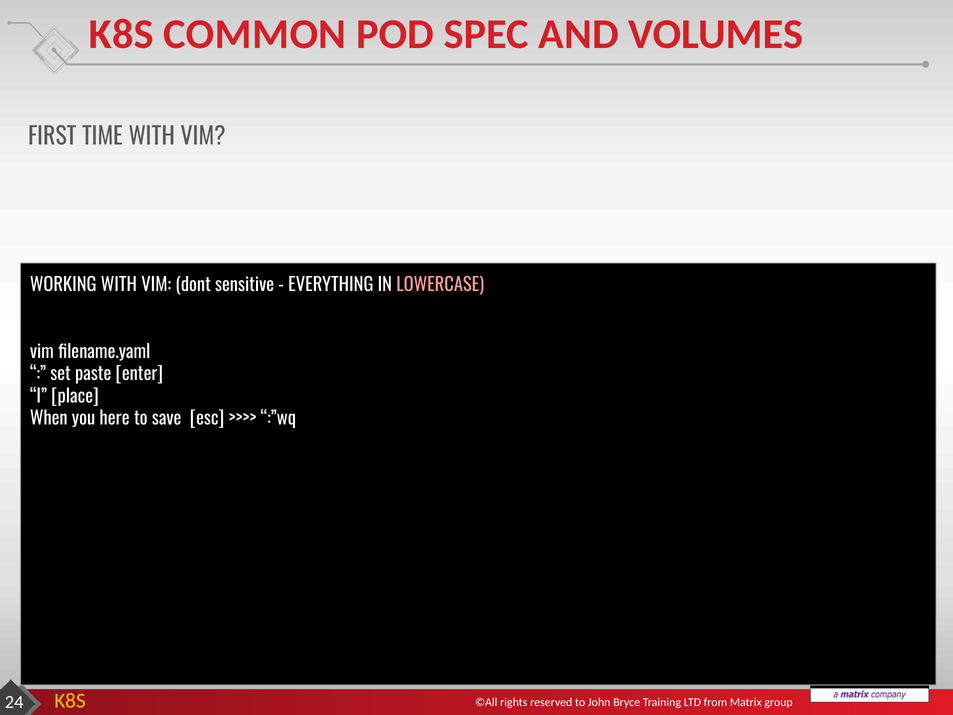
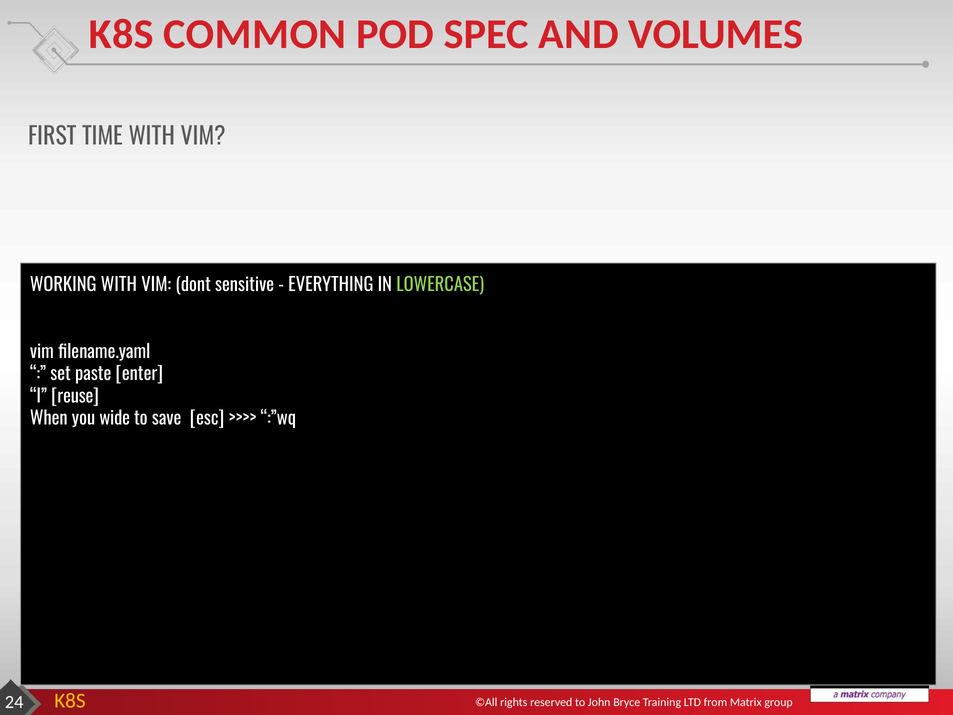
LOWERCASE colour: pink -> light green
place: place -> reuse
here: here -> wide
